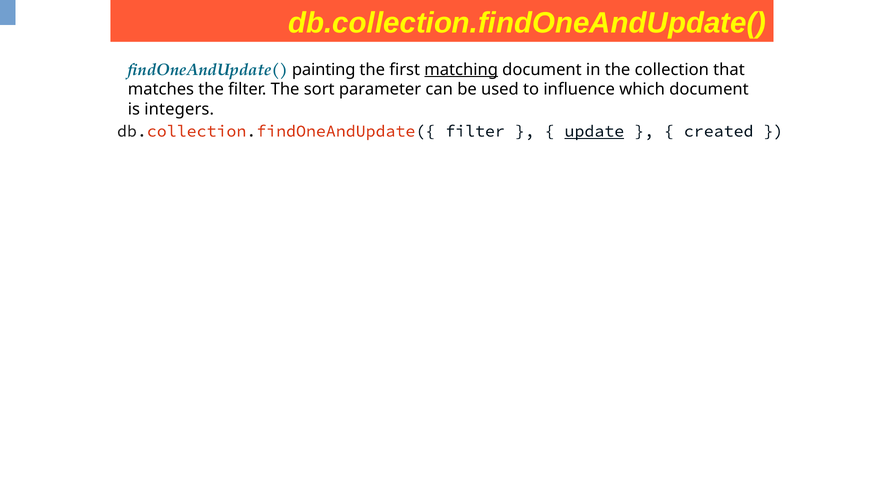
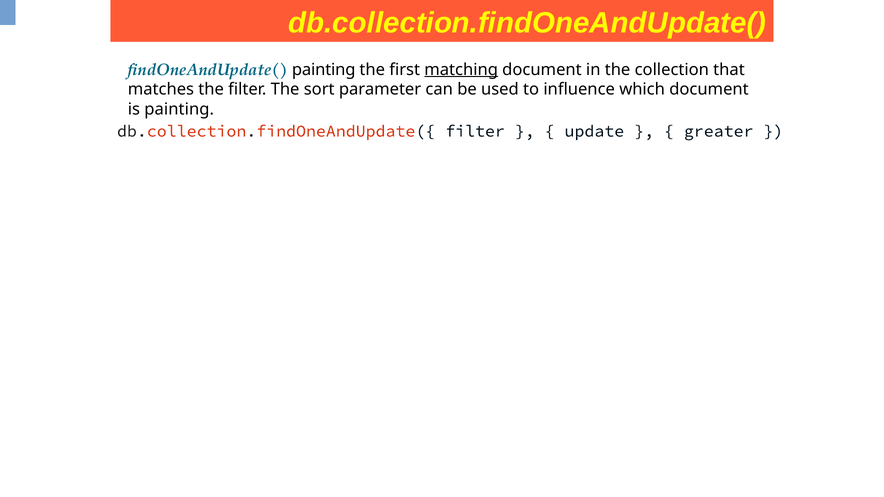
is integers: integers -> painting
update underline: present -> none
created: created -> greater
